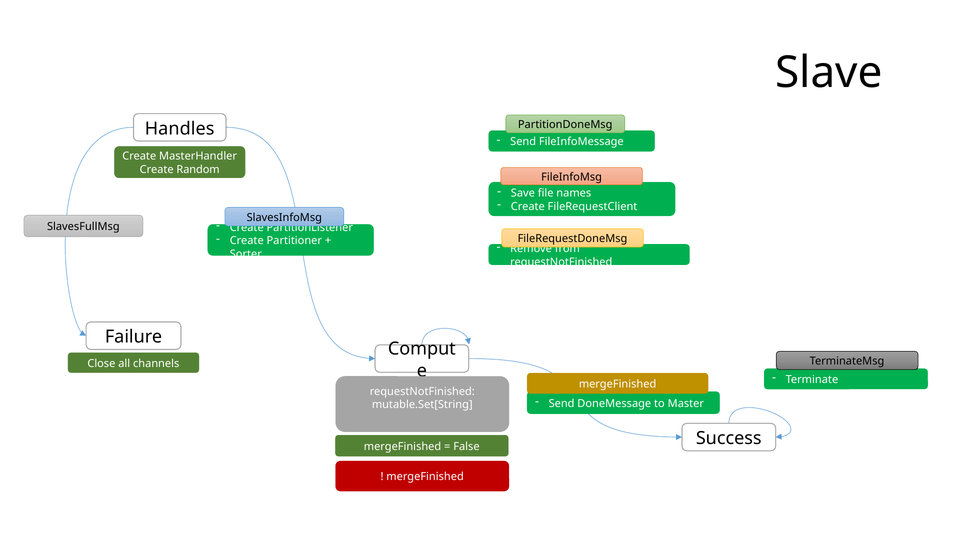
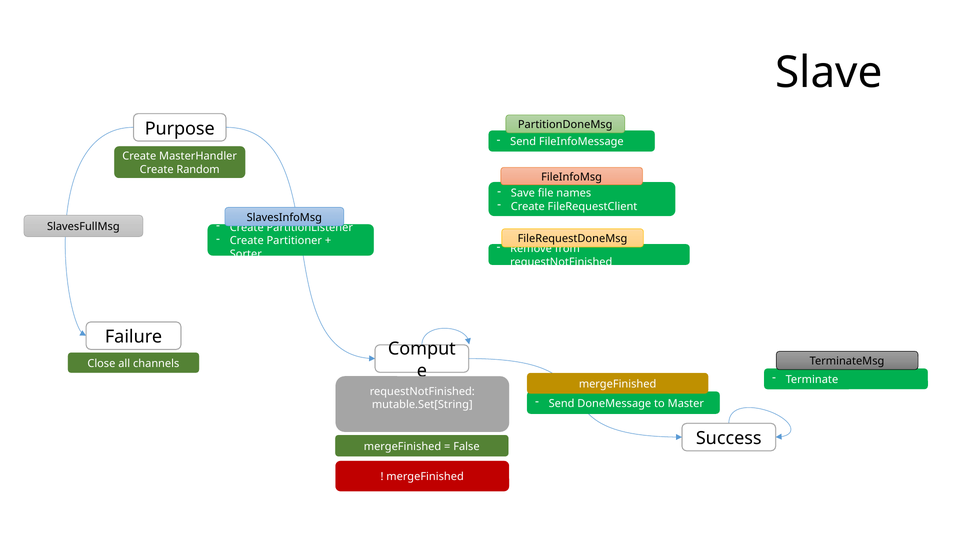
Handles: Handles -> Purpose
